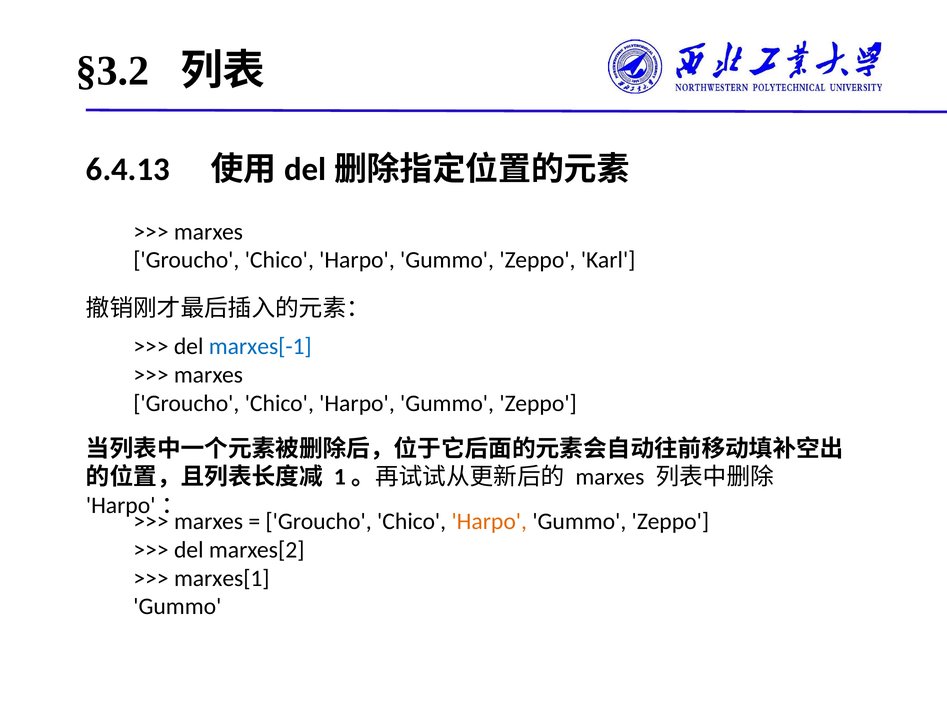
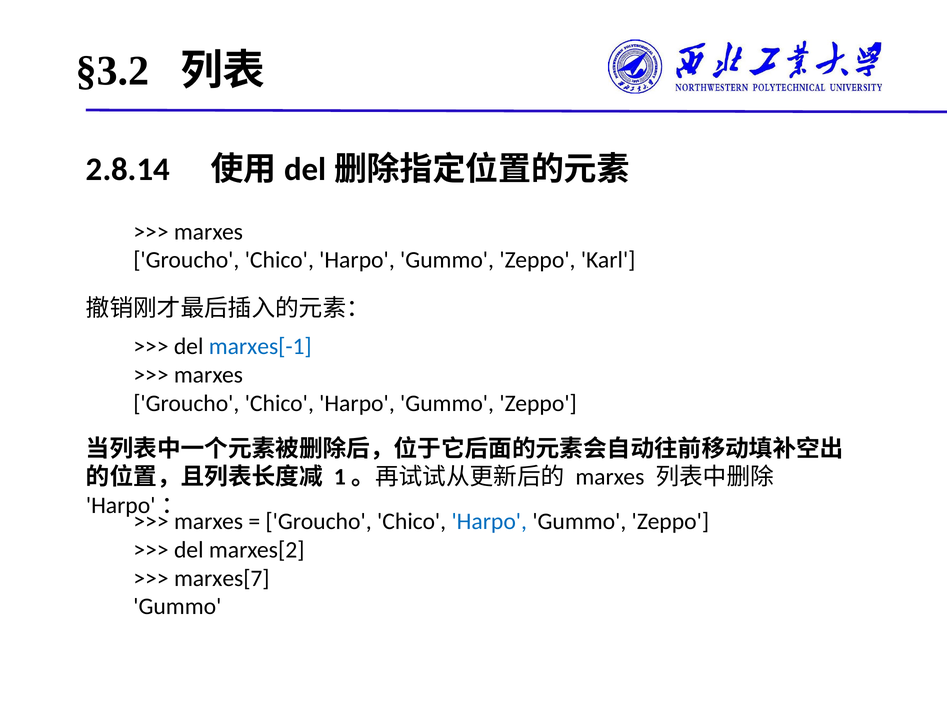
6.4.13: 6.4.13 -> 2.8.14
Harpo at (489, 522) colour: orange -> blue
marxes[1: marxes[1 -> marxes[7
